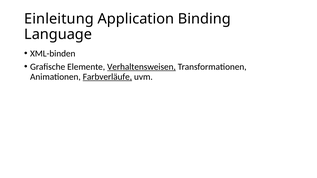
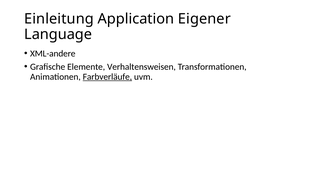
Binding: Binding -> Eigener
XML-binden: XML-binden -> XML-andere
Verhaltensweisen underline: present -> none
